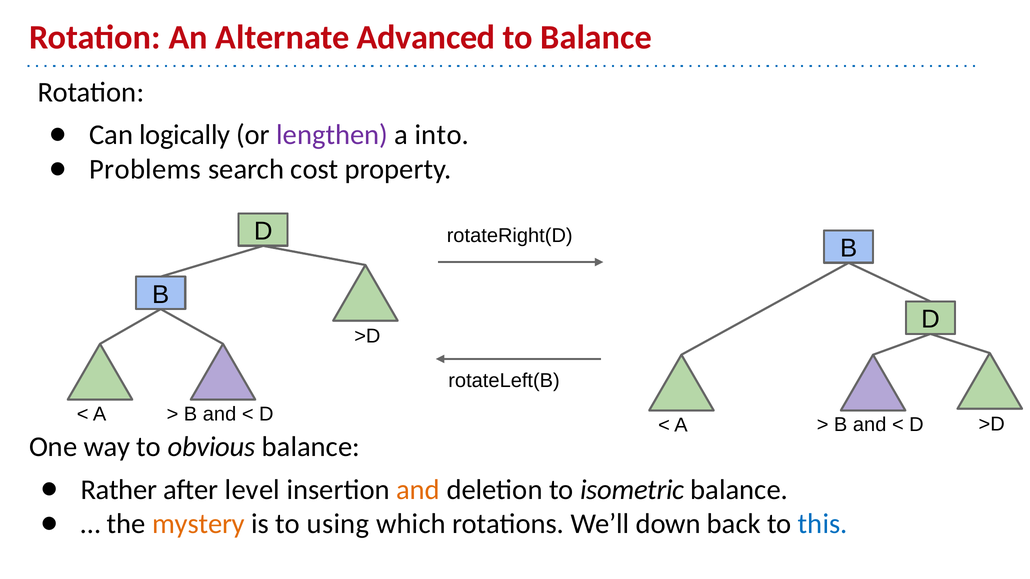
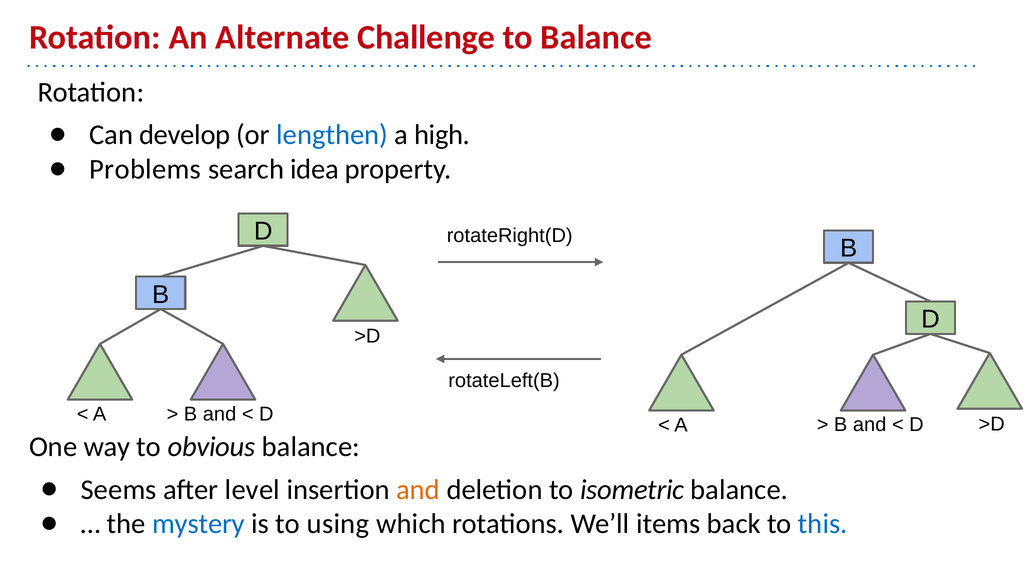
Advanced: Advanced -> Challenge
logically: logically -> develop
lengthen colour: purple -> blue
into: into -> high
cost: cost -> idea
Rather: Rather -> Seems
mystery colour: orange -> blue
down: down -> items
